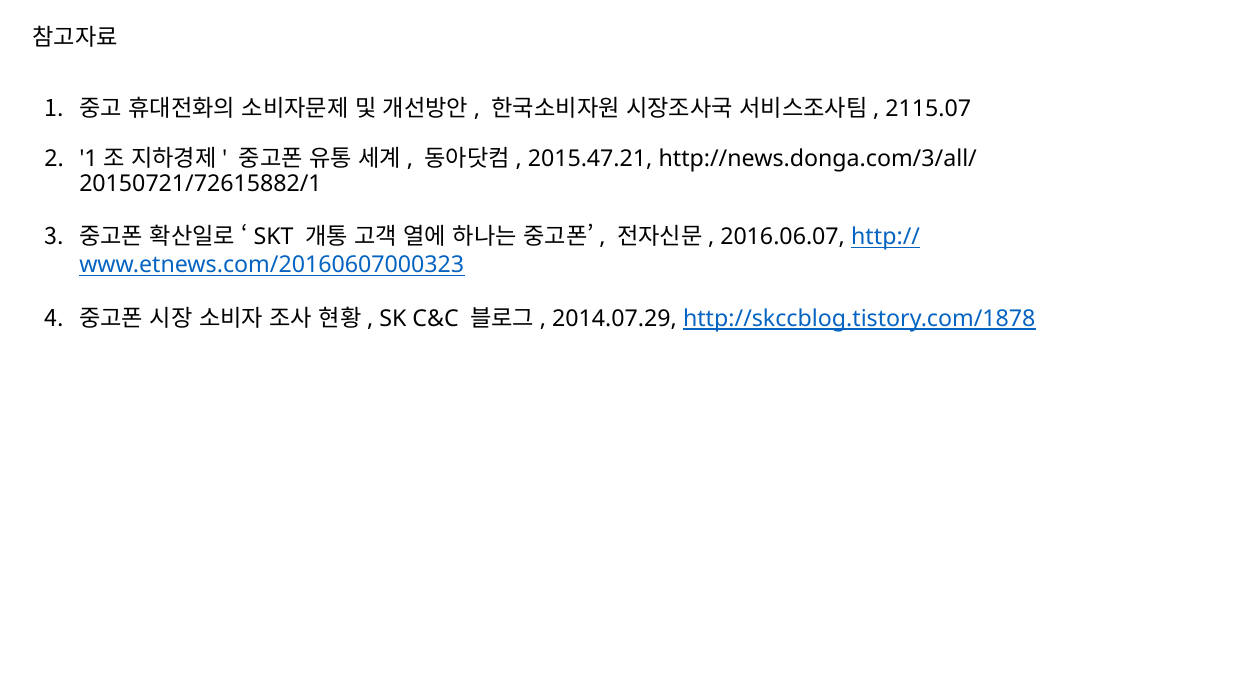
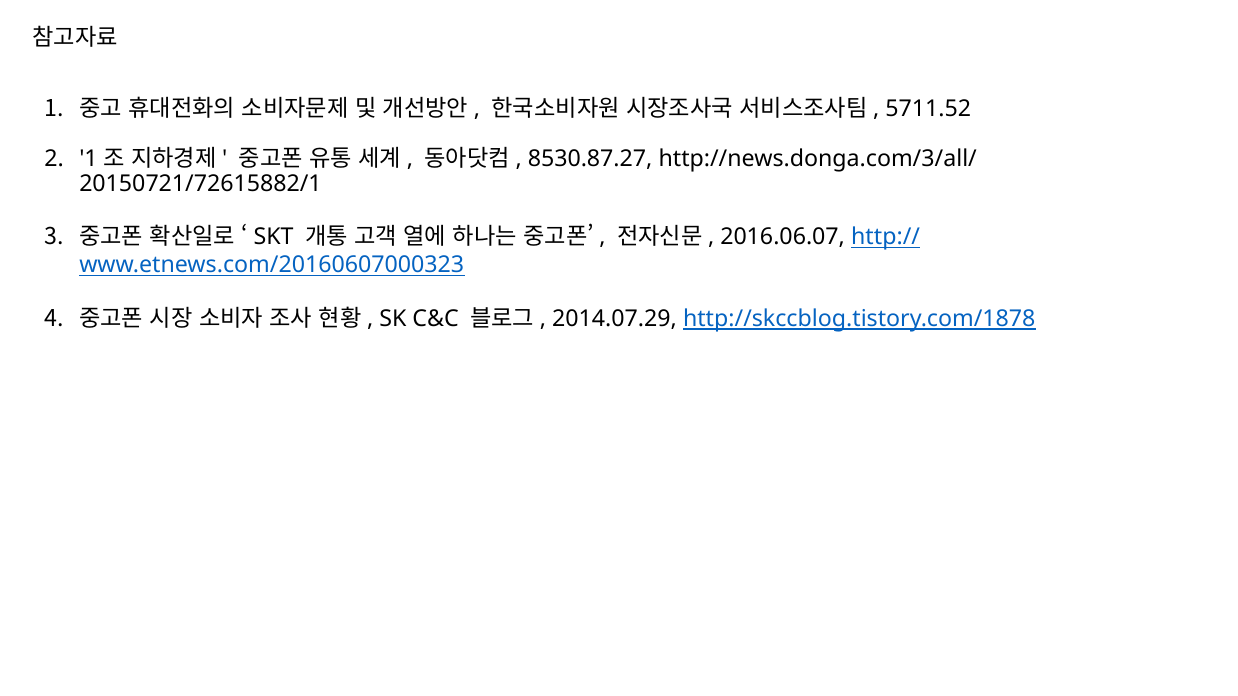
2115.07: 2115.07 -> 5711.52
2015.47.21: 2015.47.21 -> 8530.87.27
